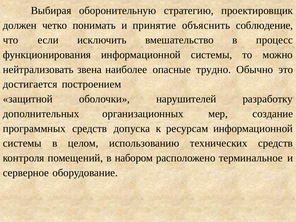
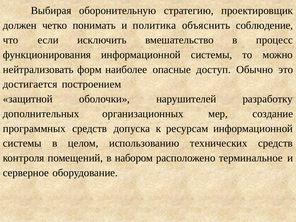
принятие: принятие -> политика
звена: звена -> форм
трудно: трудно -> доступ
